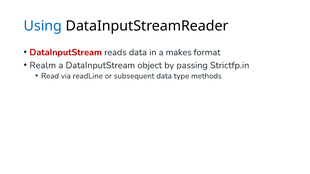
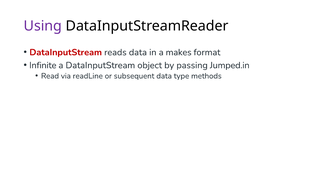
Using colour: blue -> purple
Realm: Realm -> Infinite
Strictfp.in: Strictfp.in -> Jumped.in
